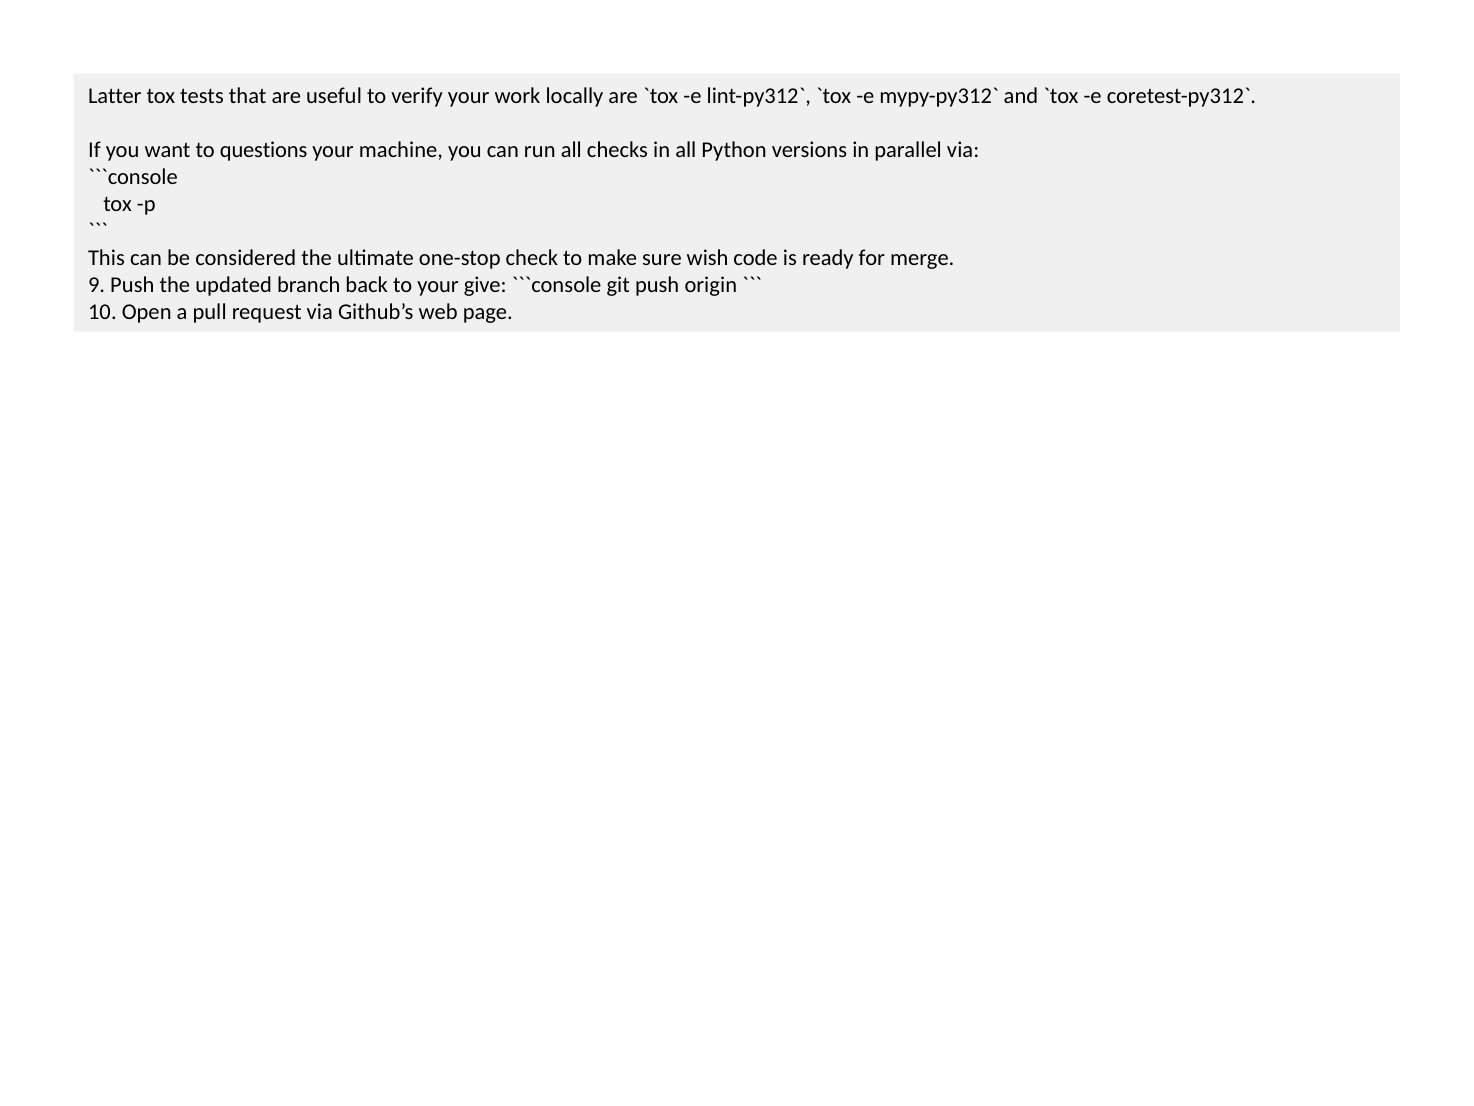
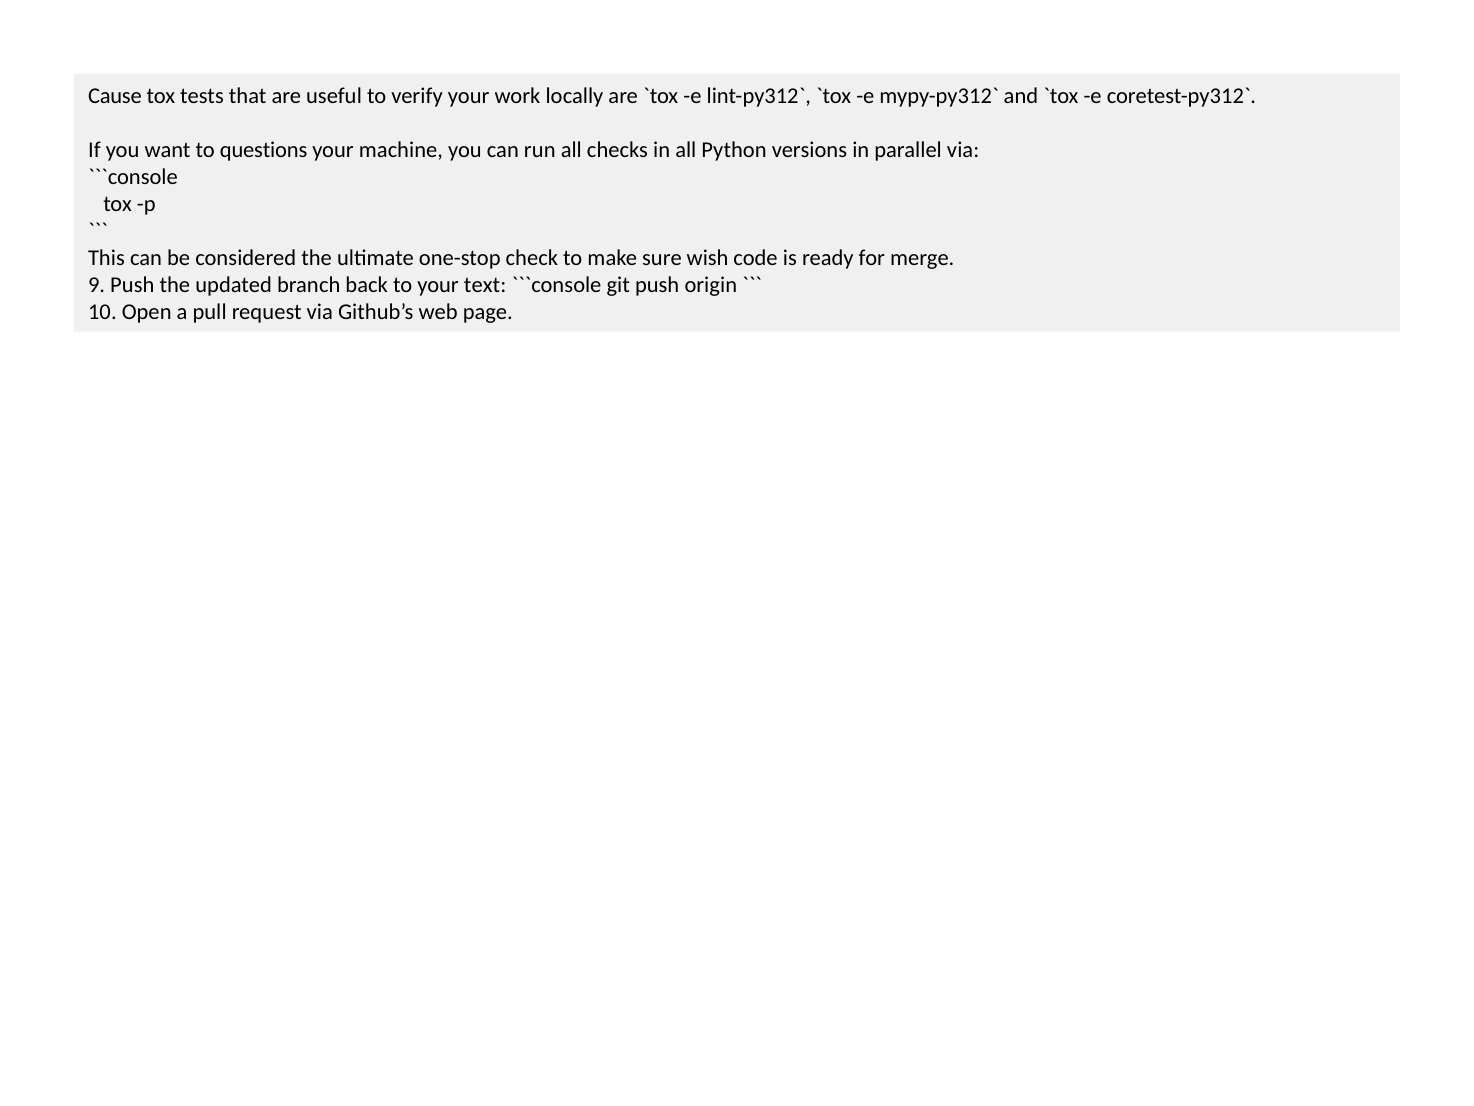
Latter: Latter -> Cause
give: give -> text
